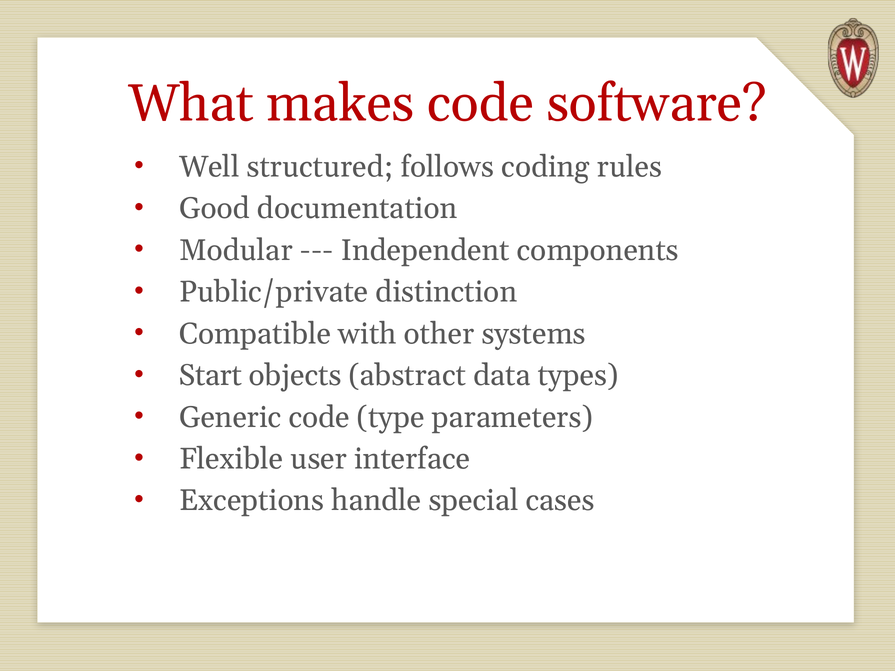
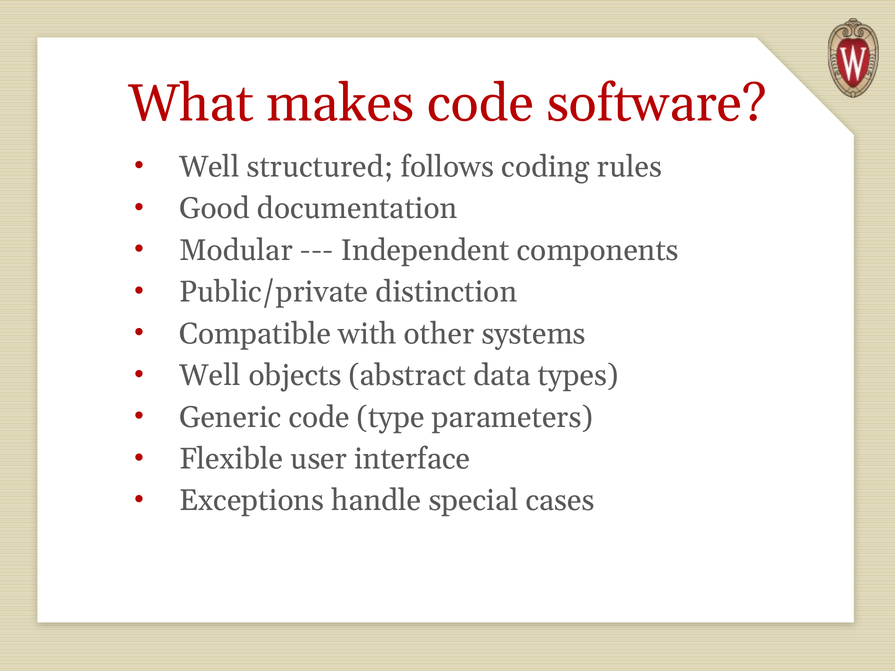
Start at (211, 376): Start -> Well
